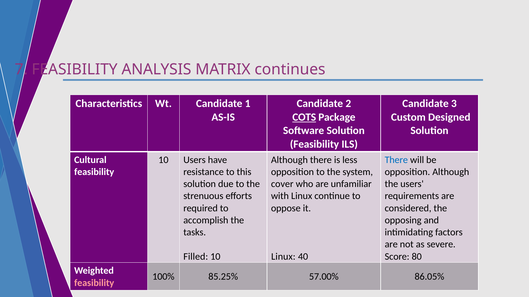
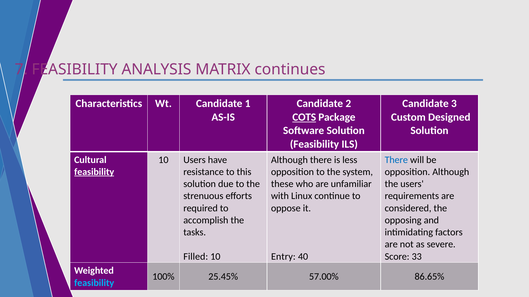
feasibility at (94, 172) underline: none -> present
cover: cover -> these
Linux at (283, 257): Linux -> Entry
80: 80 -> 33
85.25%: 85.25% -> 25.45%
86.05%: 86.05% -> 86.65%
feasibility at (94, 283) colour: pink -> light blue
